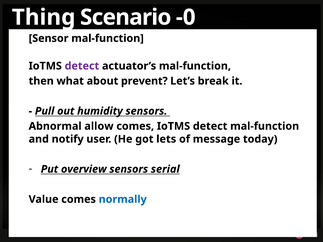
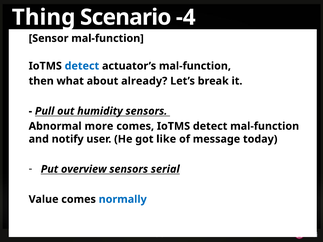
-0: -0 -> -4
detect at (82, 66) colour: purple -> blue
prevent: prevent -> already
allow: allow -> more
lets: lets -> like
